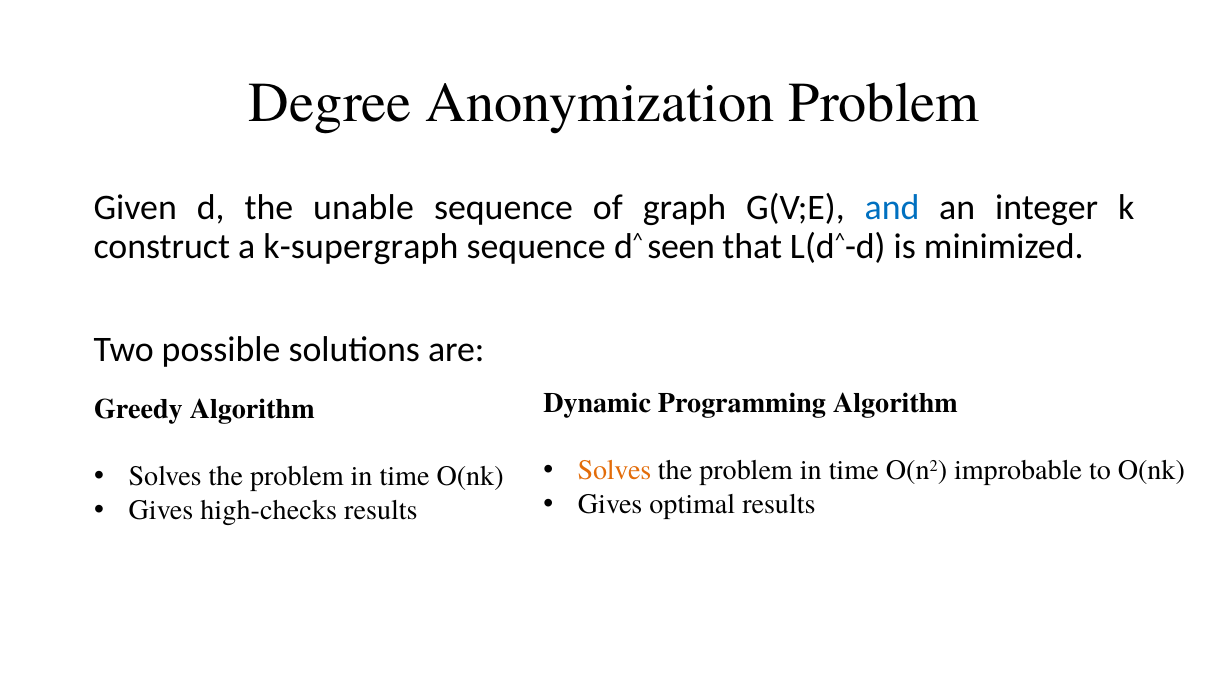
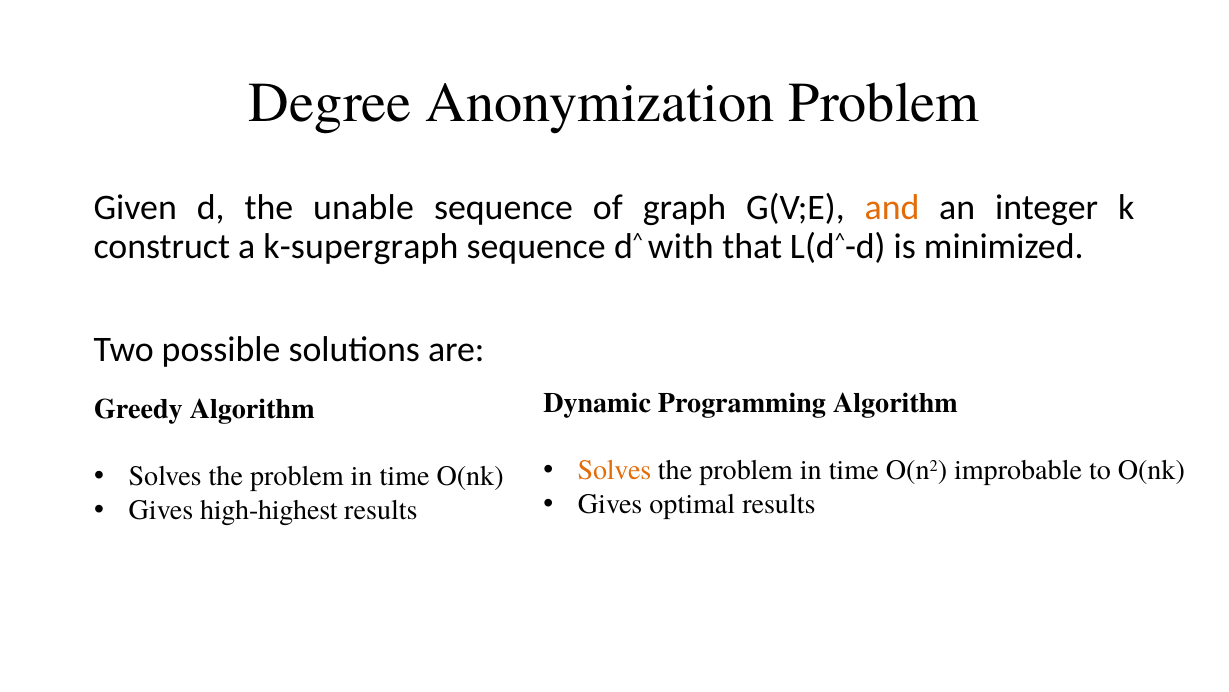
and colour: blue -> orange
seen: seen -> with
high-checks: high-checks -> high-highest
